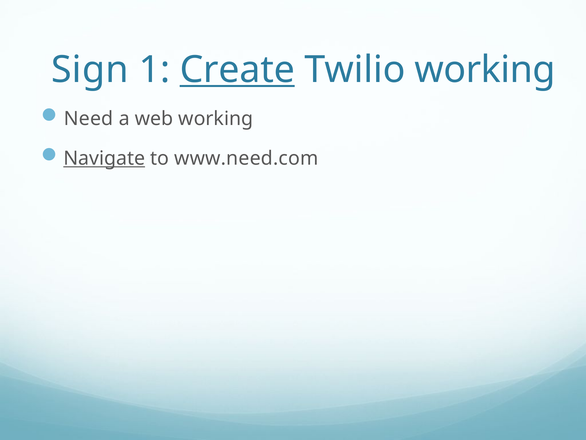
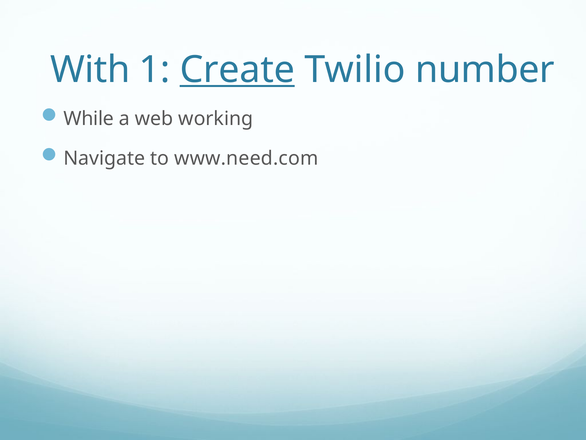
Sign: Sign -> With
Twilio working: working -> number
Need: Need -> While
Navigate underline: present -> none
